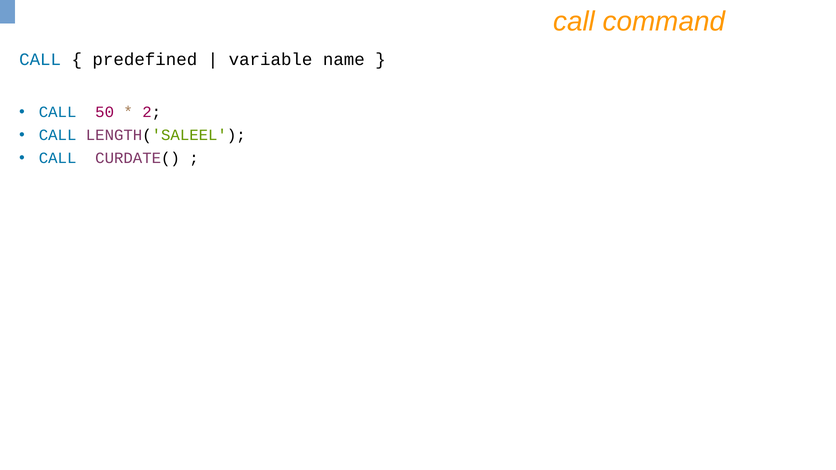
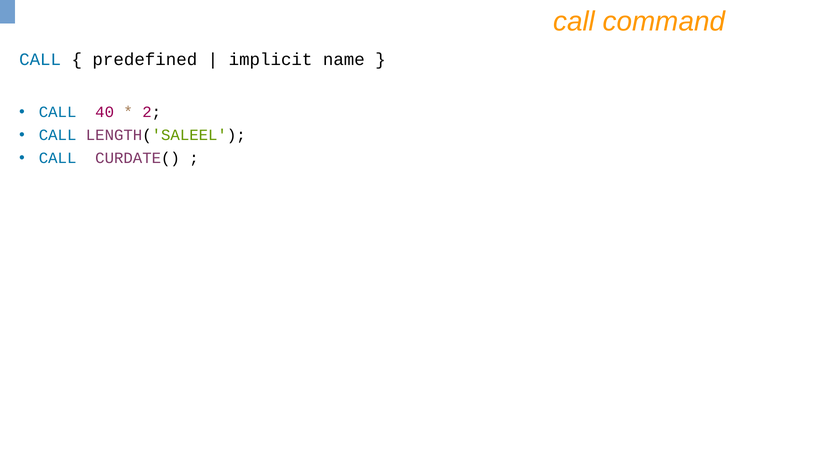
variable: variable -> implicit
50: 50 -> 40
